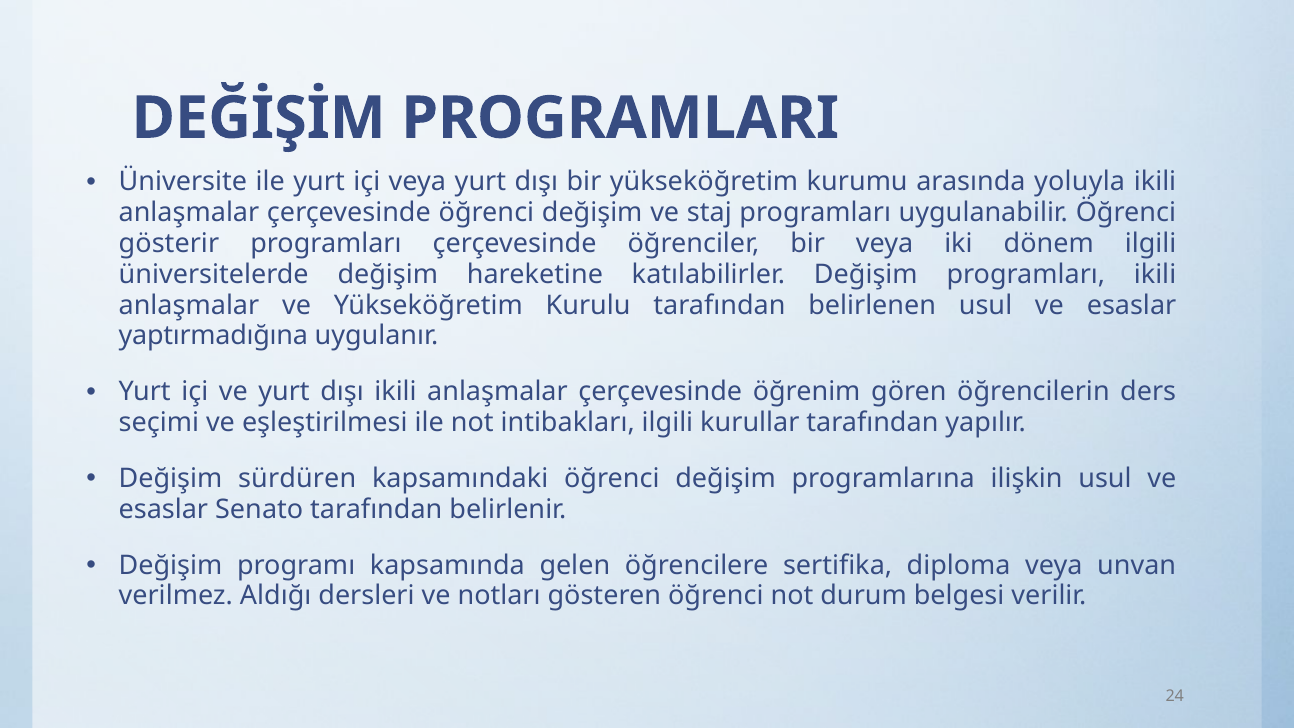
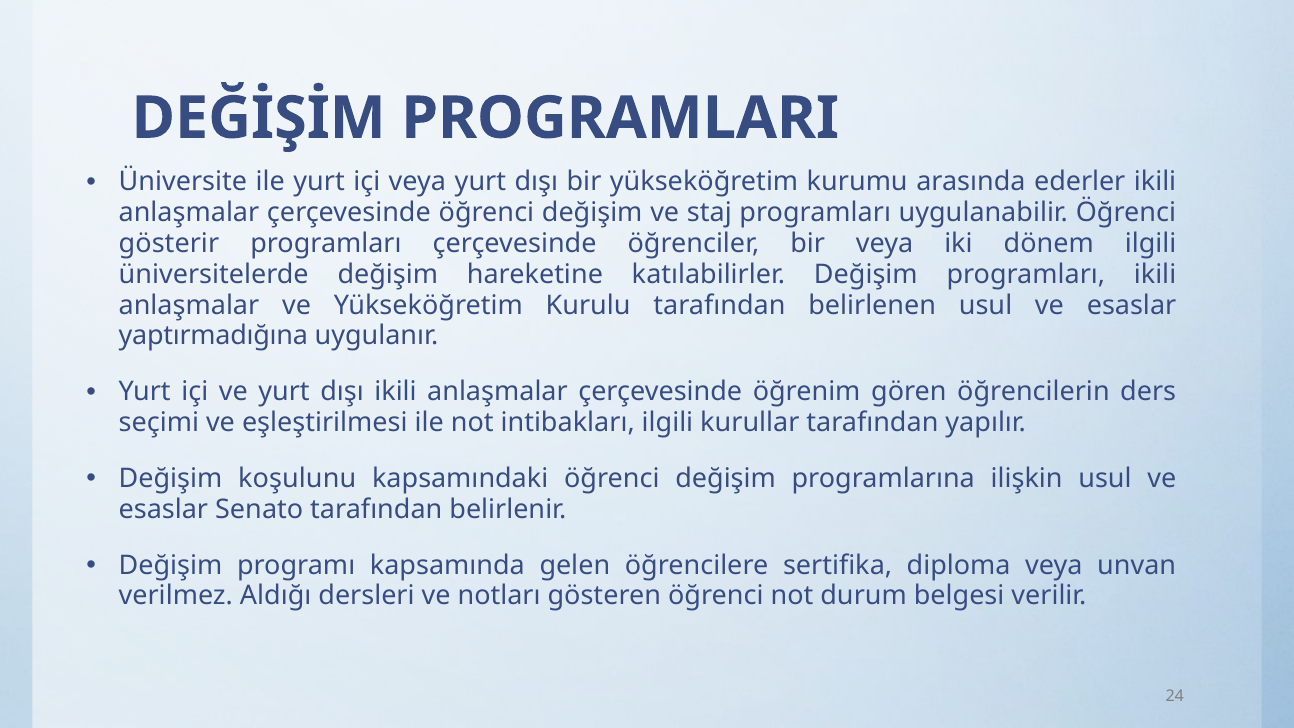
yoluyla: yoluyla -> ederler
sürdüren: sürdüren -> koşulunu
